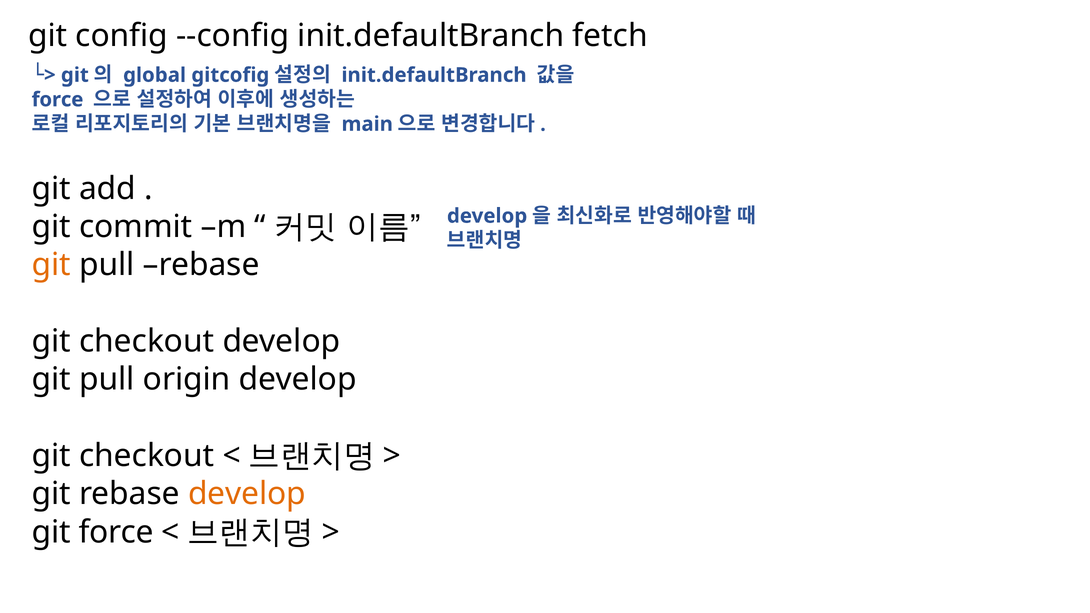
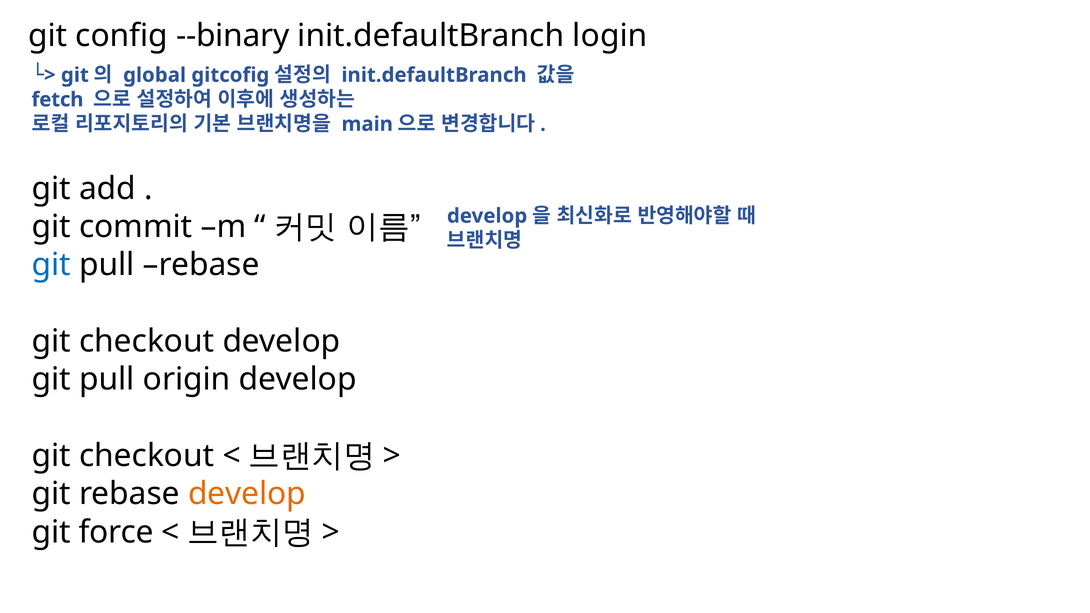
--config: --config -> --binary
fetch: fetch -> login
force at (58, 100): force -> fetch
git at (51, 265) colour: orange -> blue
